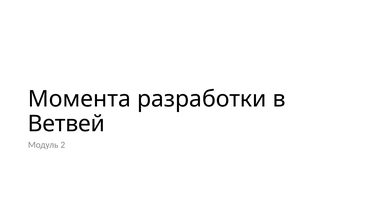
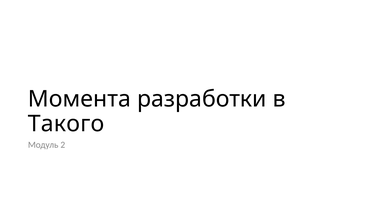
Ветвей: Ветвей -> Такого
